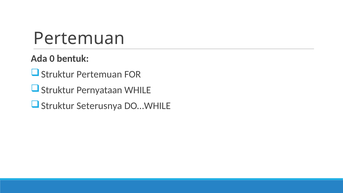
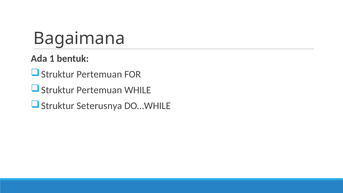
Pertemuan at (79, 38): Pertemuan -> Bagaimana
0: 0 -> 1
Pernyataan at (99, 90): Pernyataan -> Pertemuan
